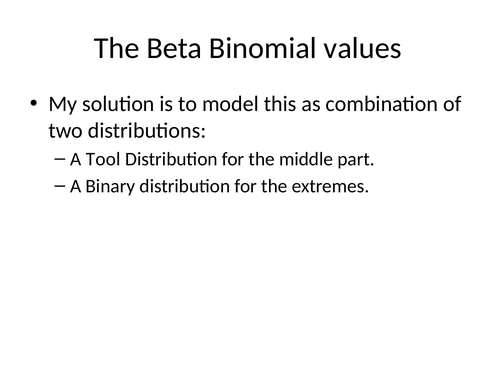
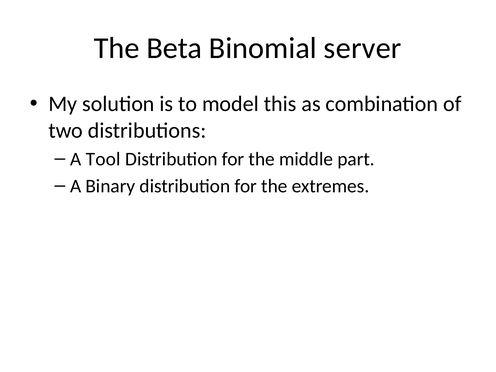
values: values -> server
